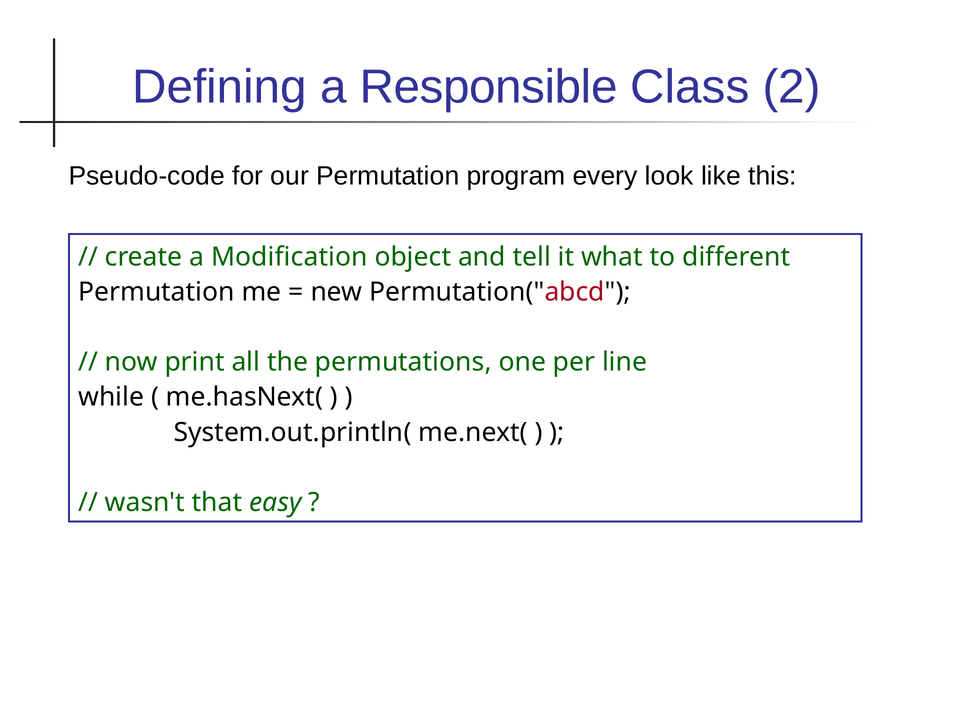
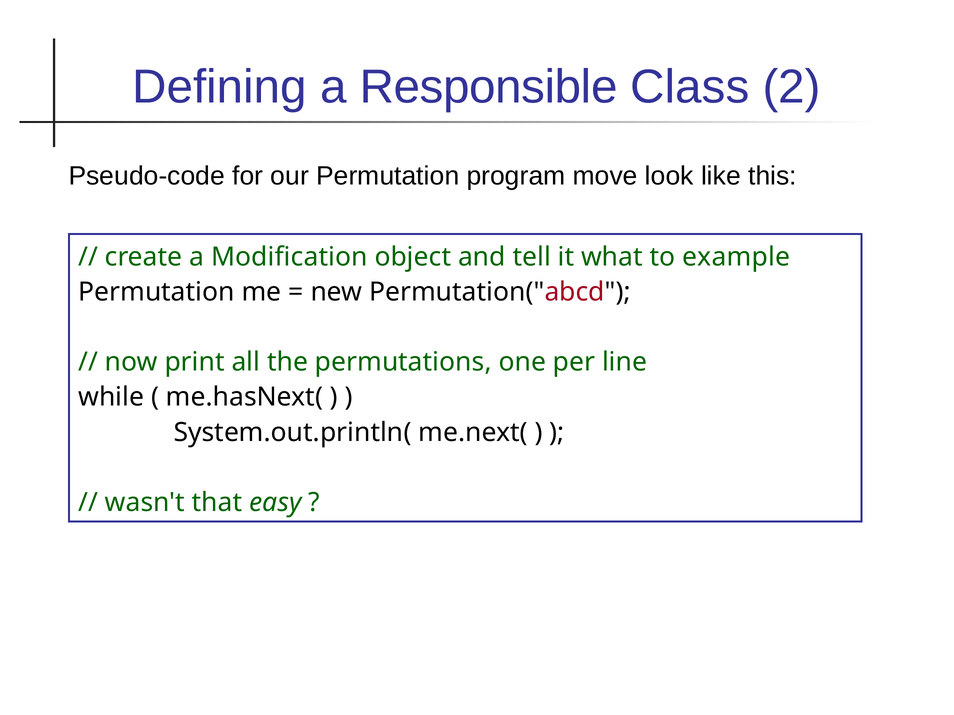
every: every -> move
different: different -> example
